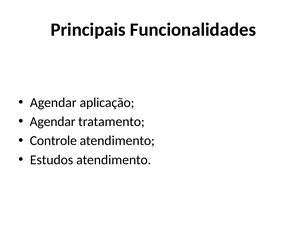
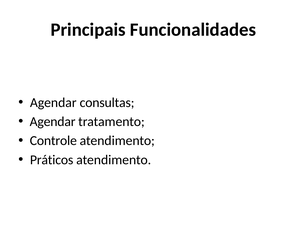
aplicação: aplicação -> consultas
Estudos: Estudos -> Práticos
